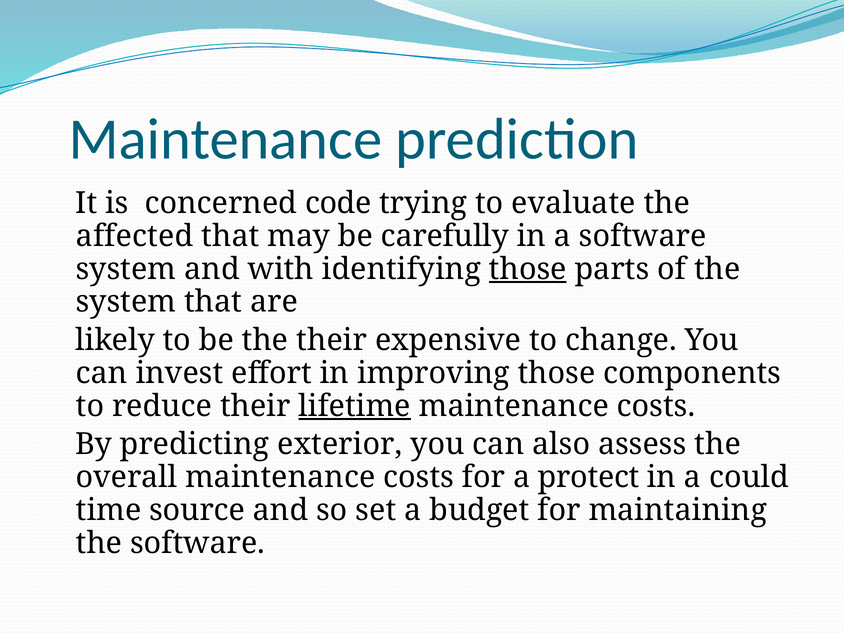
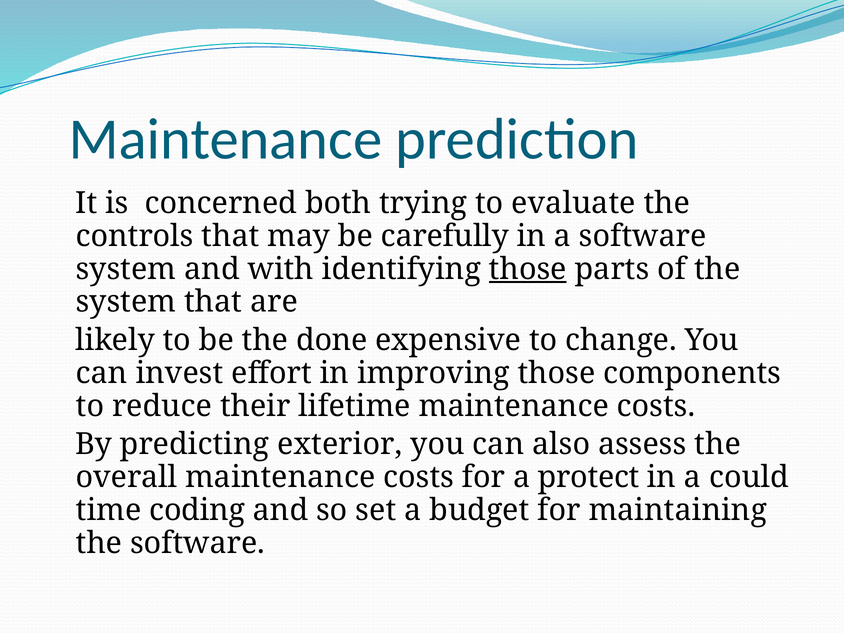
code: code -> both
affected: affected -> controls
the their: their -> done
lifetime underline: present -> none
source: source -> coding
